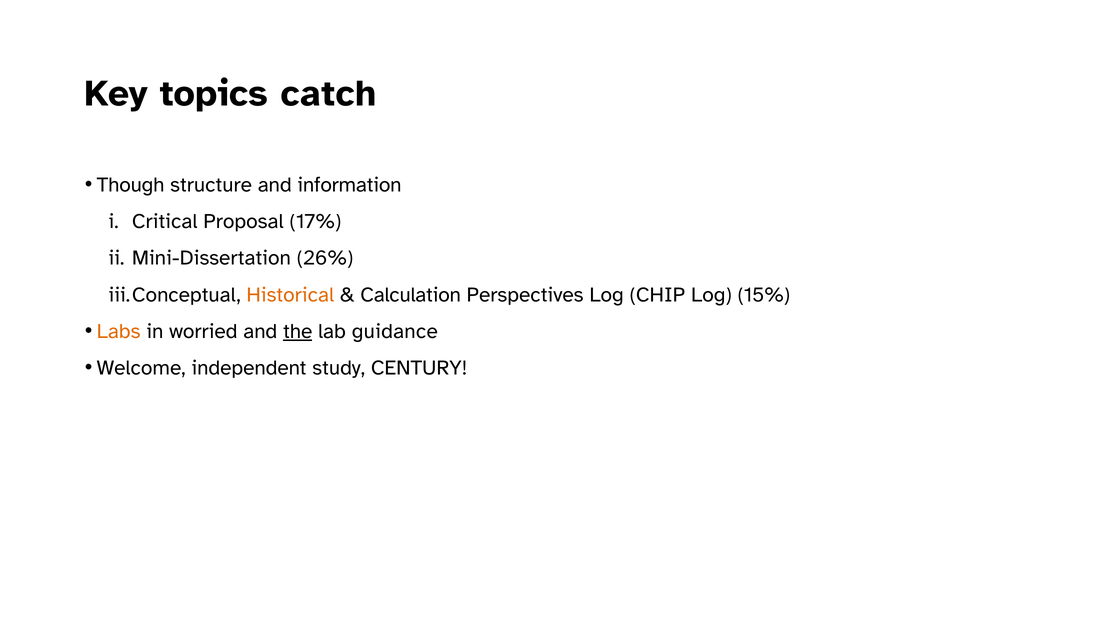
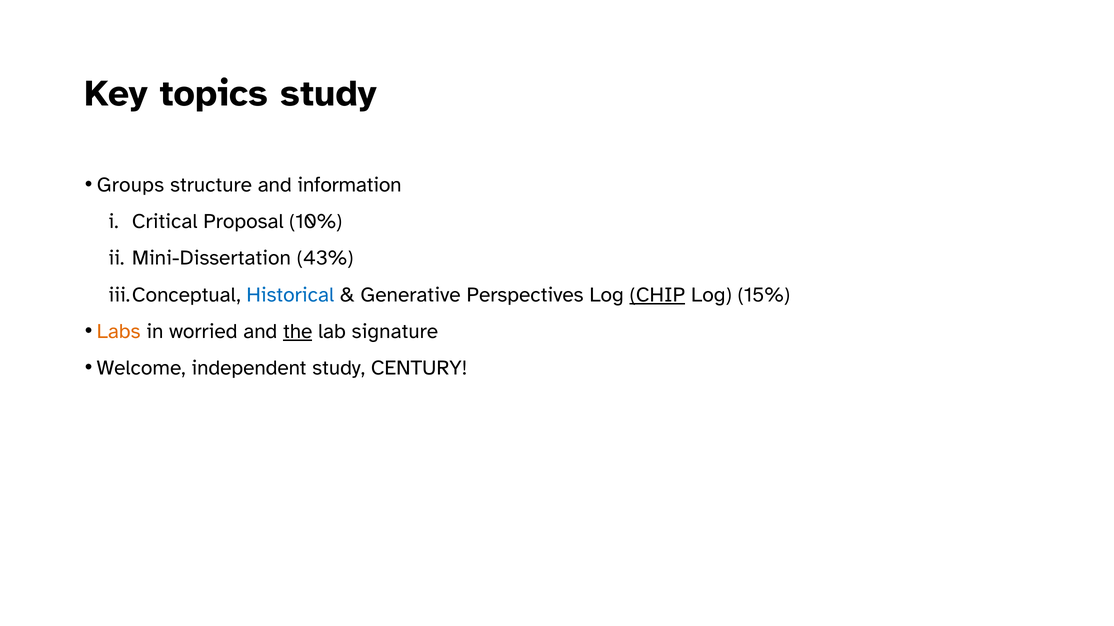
topics catch: catch -> study
Though: Though -> Groups
17%: 17% -> 10%
26%: 26% -> 43%
Historical colour: orange -> blue
Calculation: Calculation -> Generative
CHIP underline: none -> present
guidance: guidance -> signature
